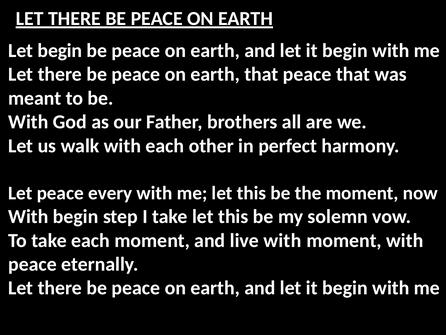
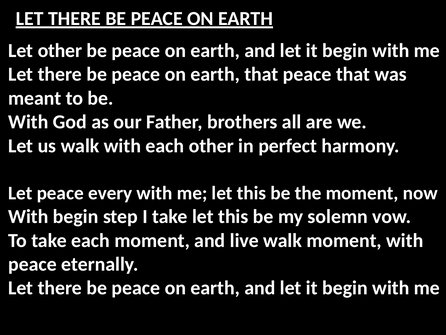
Let begin: begin -> other
live with: with -> walk
